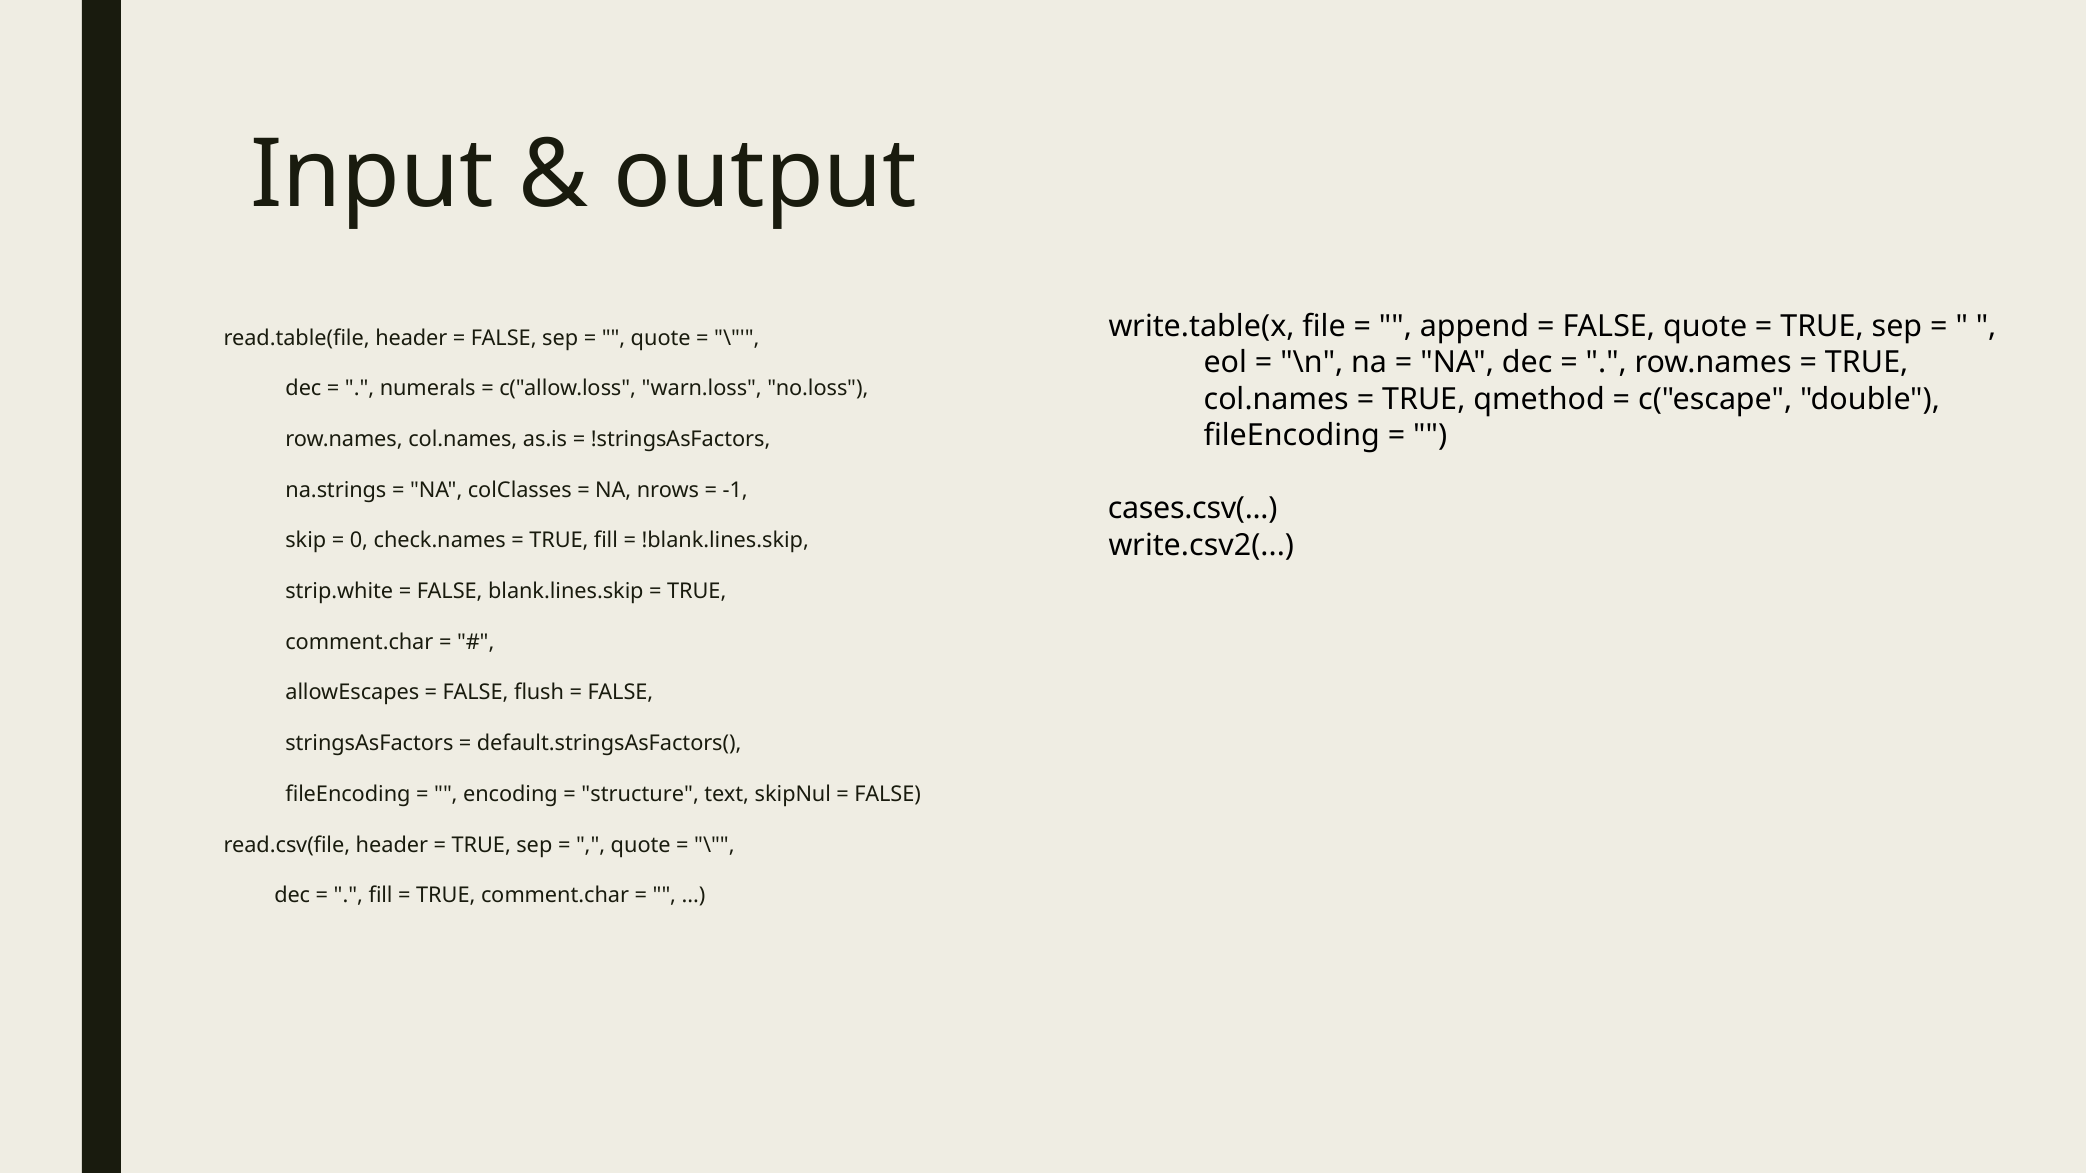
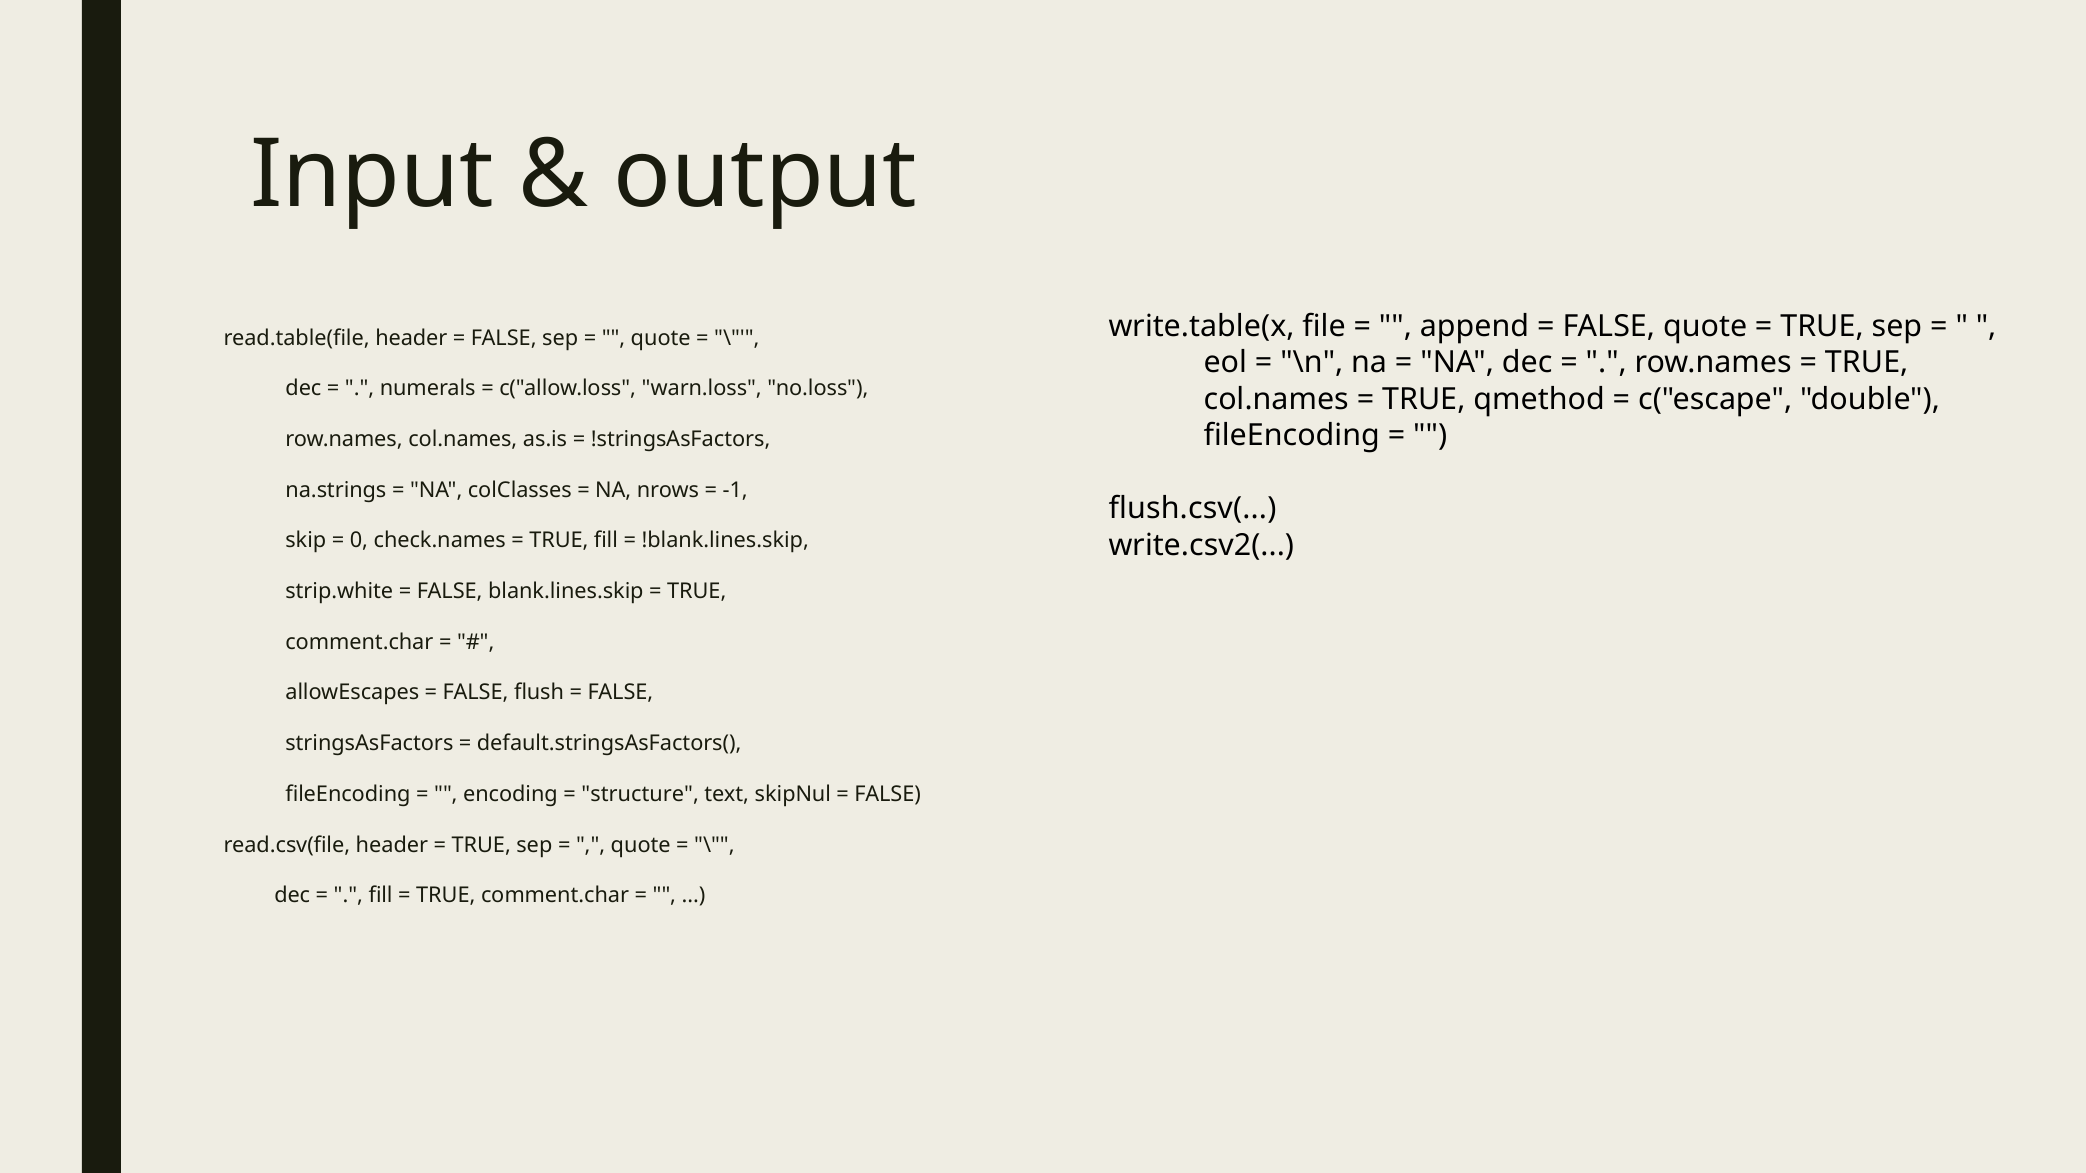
cases.csv(: cases.csv( -> flush.csv(
